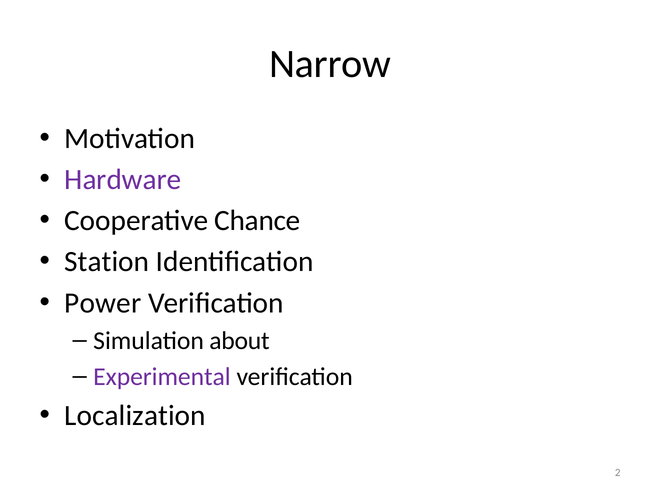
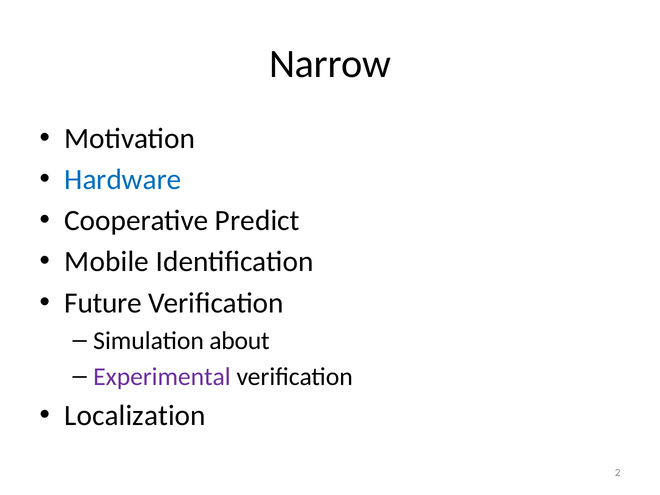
Hardware colour: purple -> blue
Chance: Chance -> Predict
Station: Station -> Mobile
Power: Power -> Future
